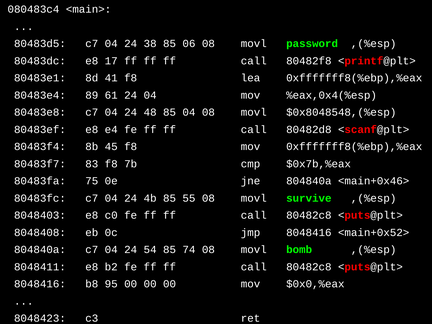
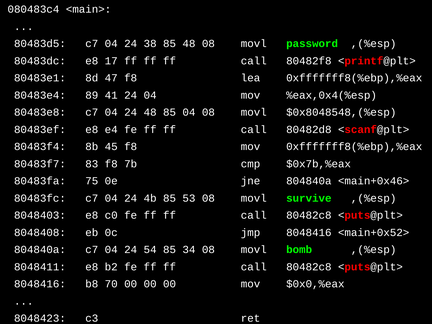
85 06: 06 -> 48
41: 41 -> 47
61: 61 -> 41
55: 55 -> 53
74: 74 -> 34
95: 95 -> 70
